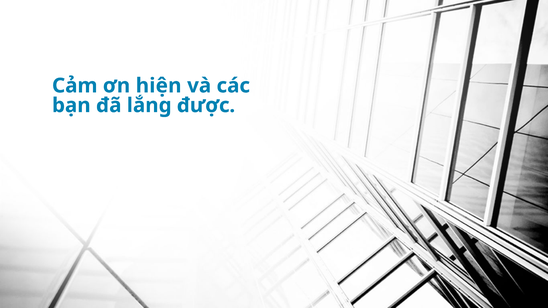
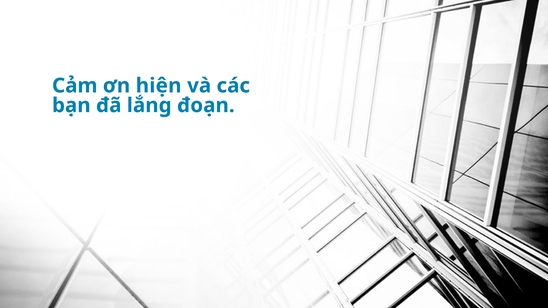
được: được -> đoạn
